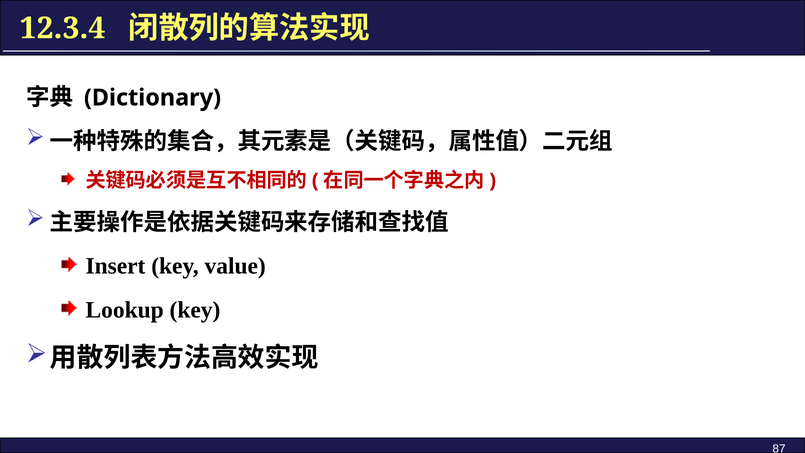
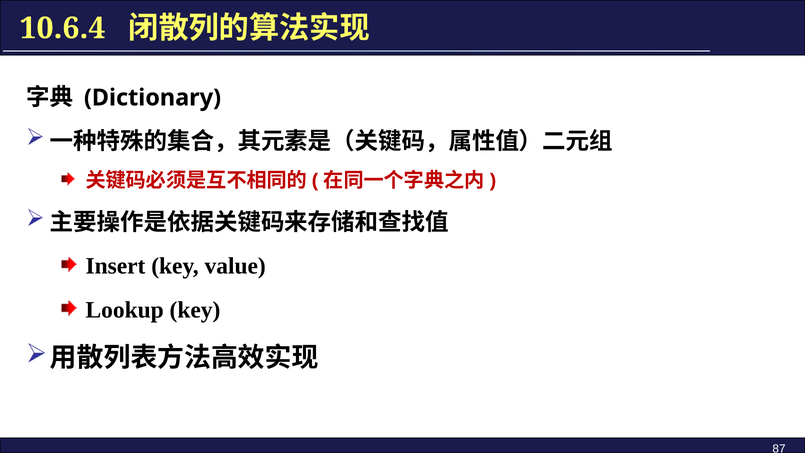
12.3.4: 12.3.4 -> 10.6.4
